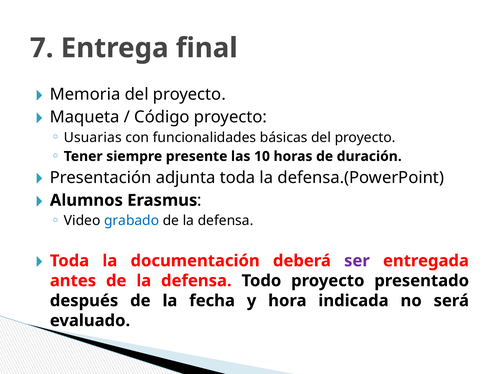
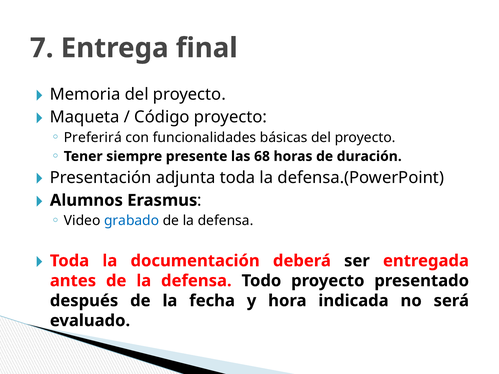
Usuarias: Usuarias -> Preferirá
10: 10 -> 68
ser colour: purple -> black
